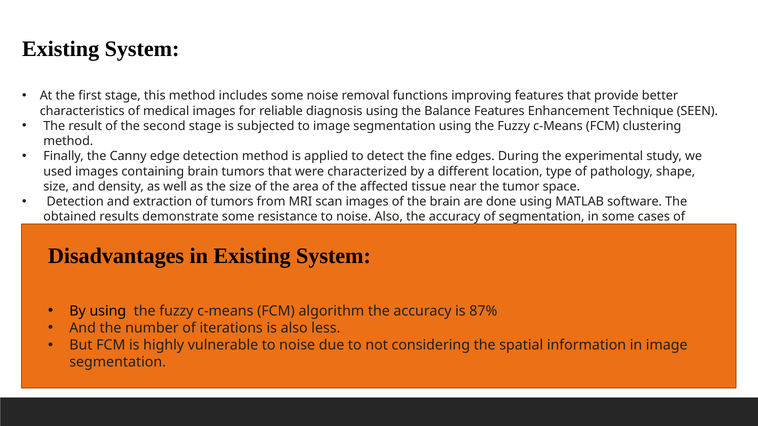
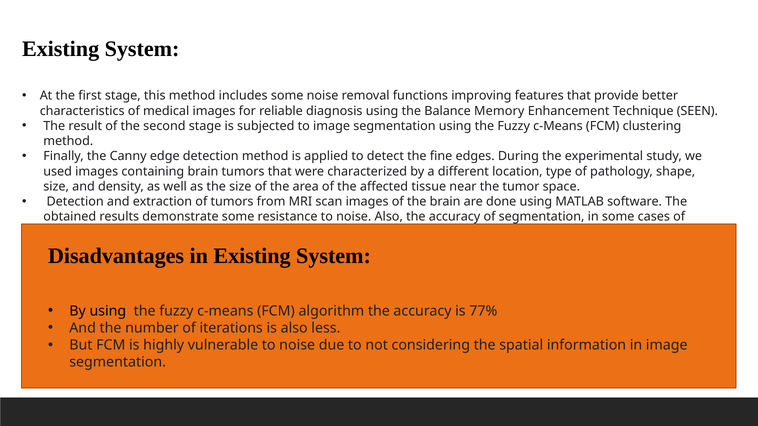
Balance Features: Features -> Memory
87%: 87% -> 77%
